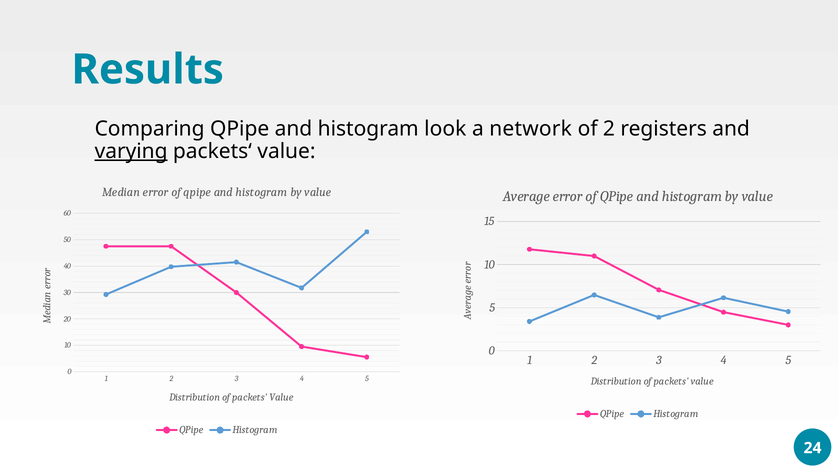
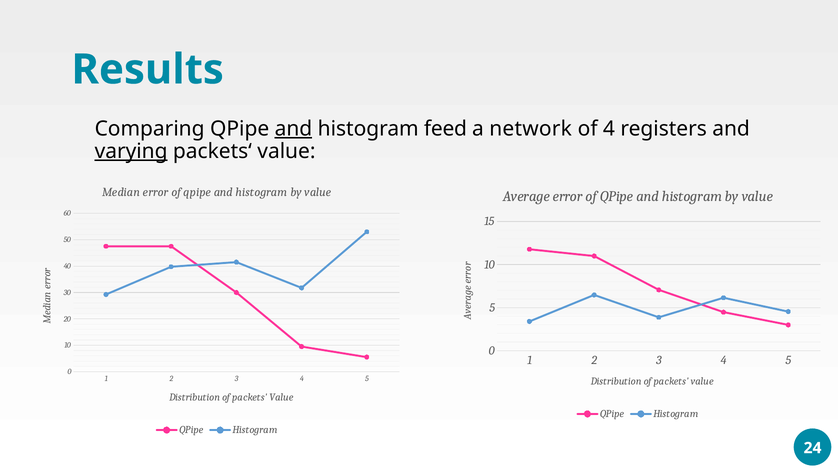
and at (293, 129) underline: none -> present
look: look -> feed
of 2: 2 -> 4
